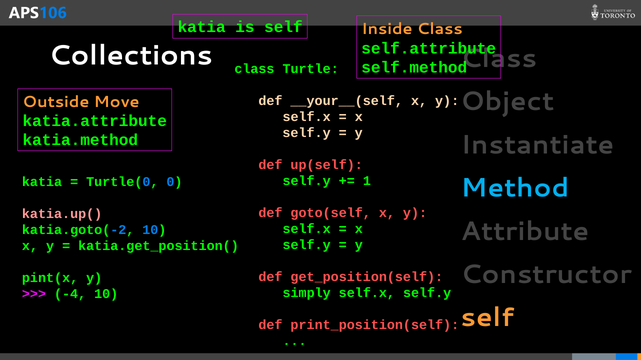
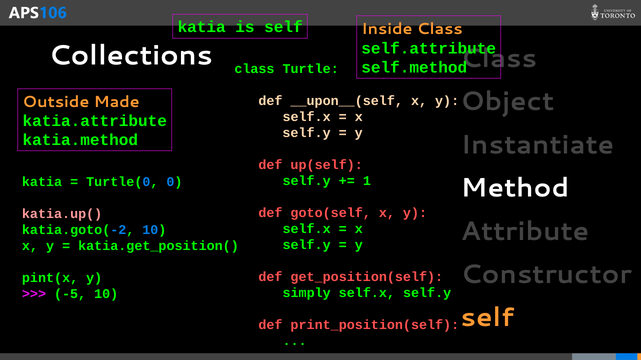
Move: Move -> Made
__your__(self: __your__(self -> __upon__(self
Method colour: light blue -> white
-4: -4 -> -5
